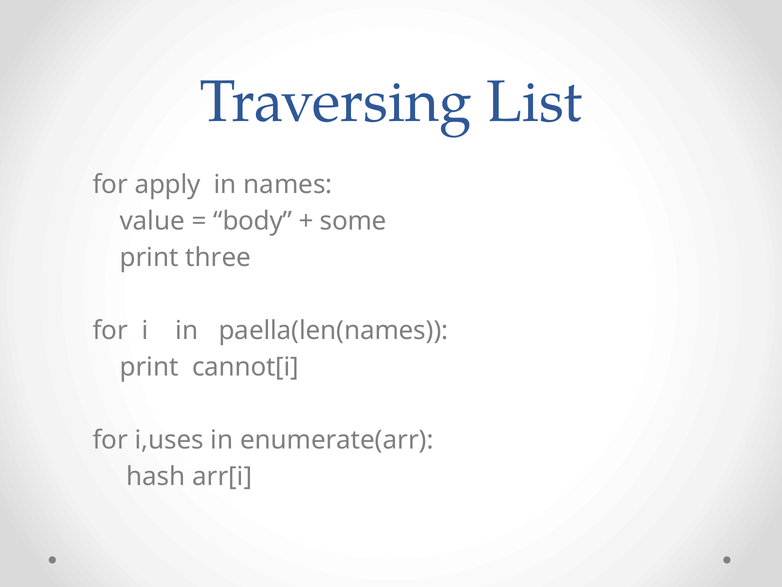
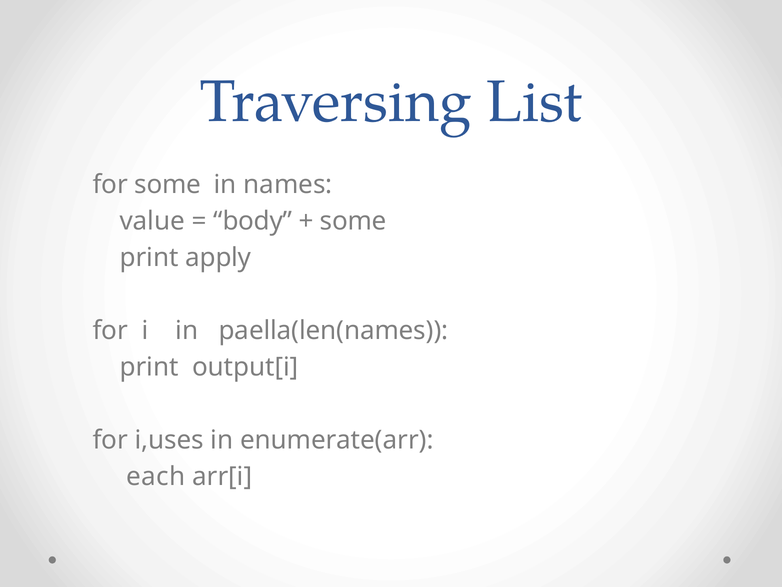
for apply: apply -> some
three: three -> apply
cannot[i: cannot[i -> output[i
hash: hash -> each
